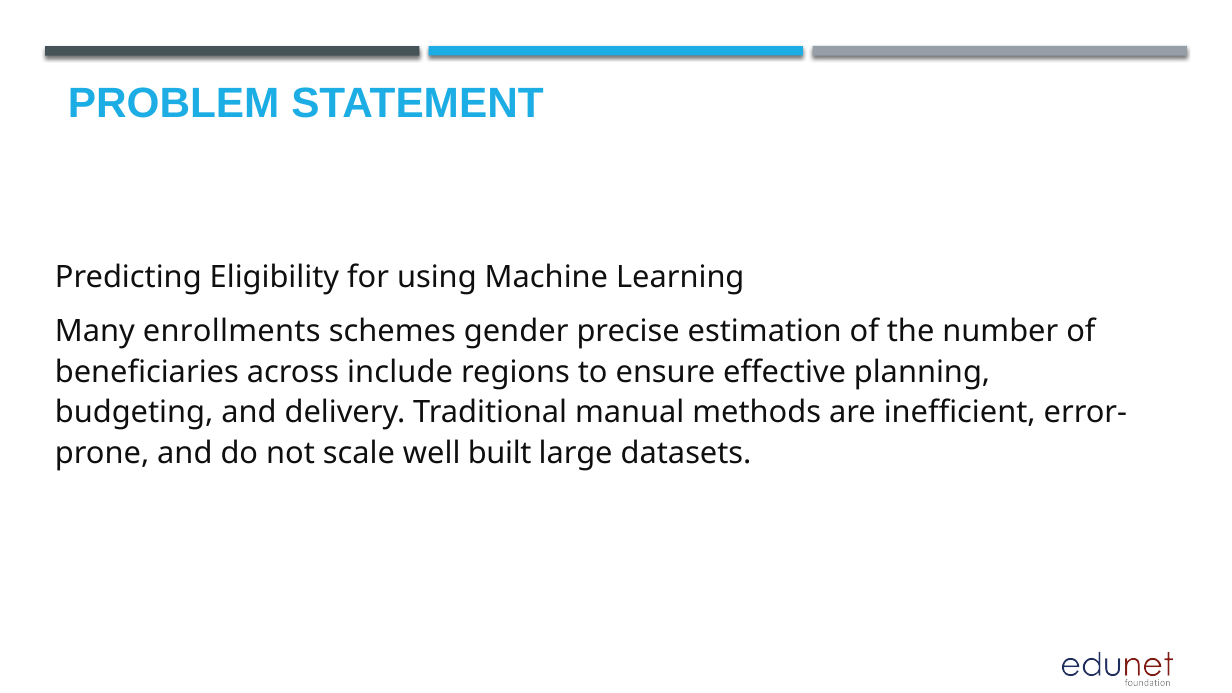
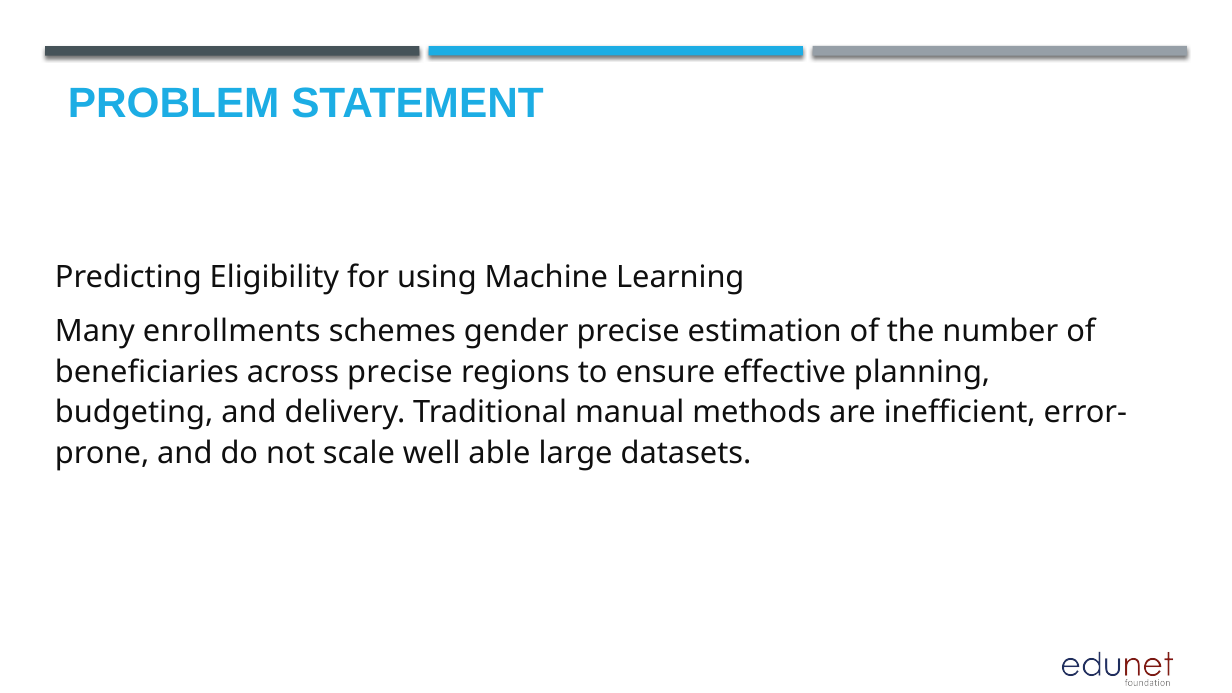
across include: include -> precise
built: built -> able
